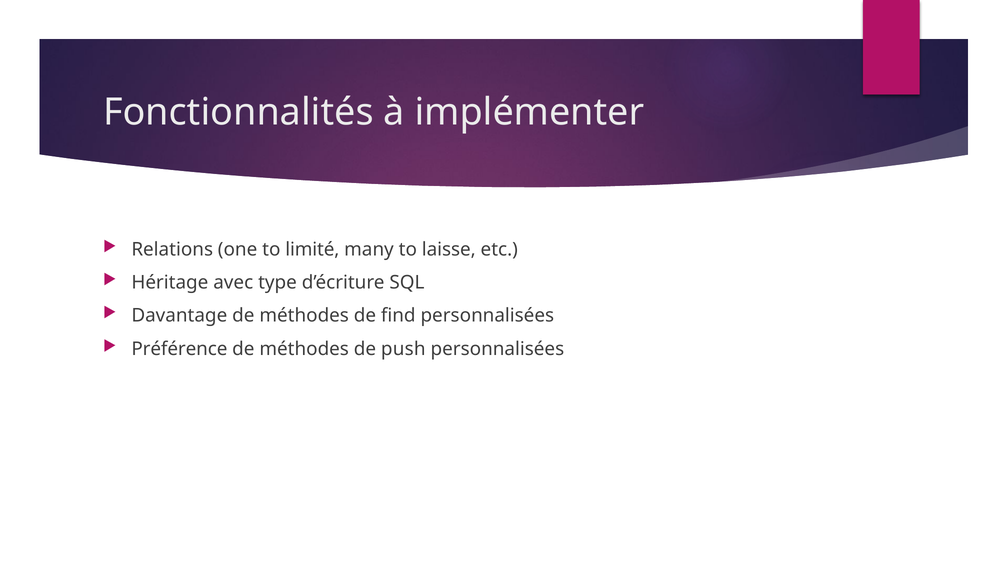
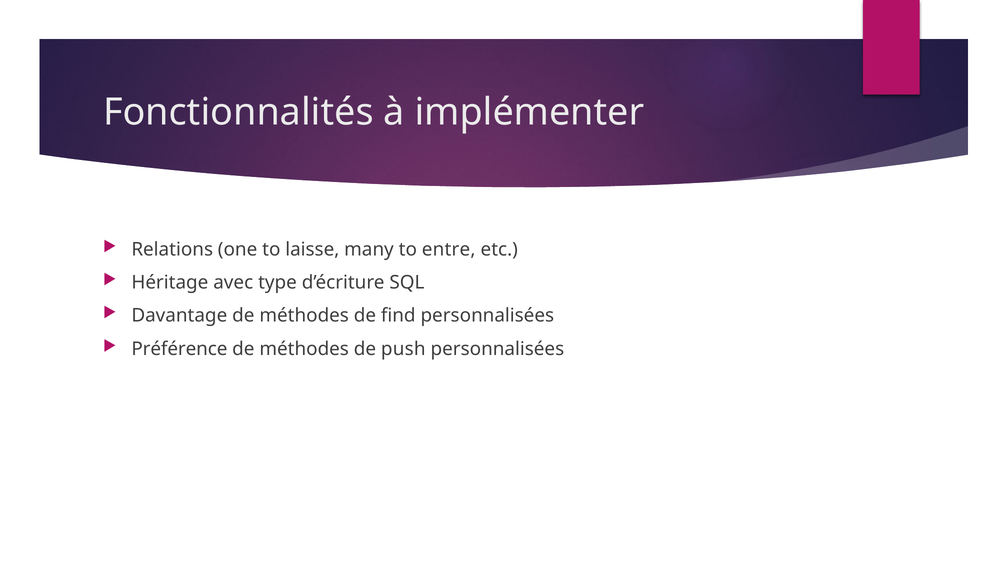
limité: limité -> laisse
laisse: laisse -> entre
